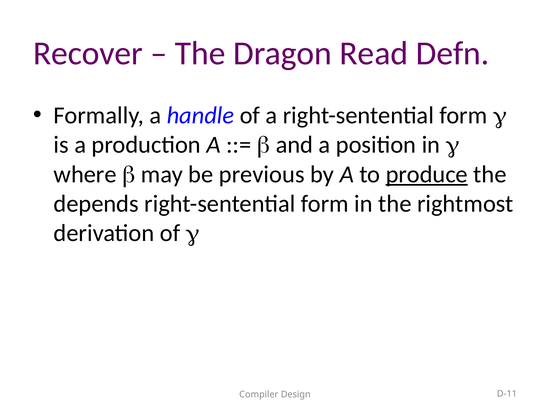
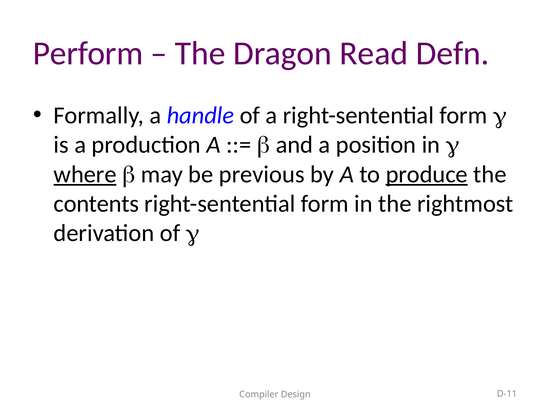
Recover: Recover -> Perform
where underline: none -> present
depends: depends -> contents
